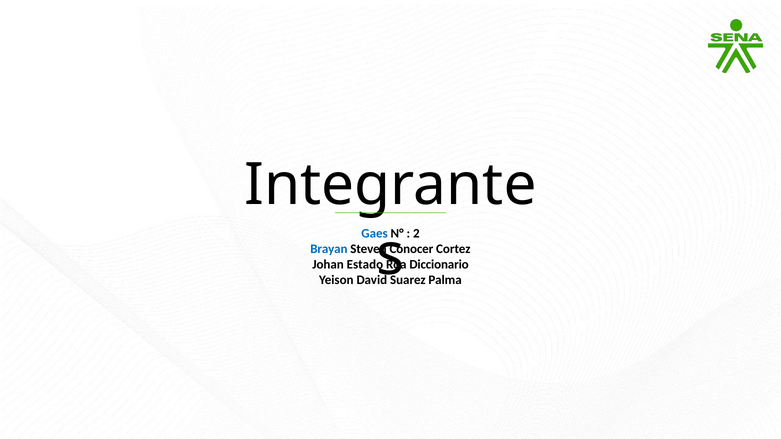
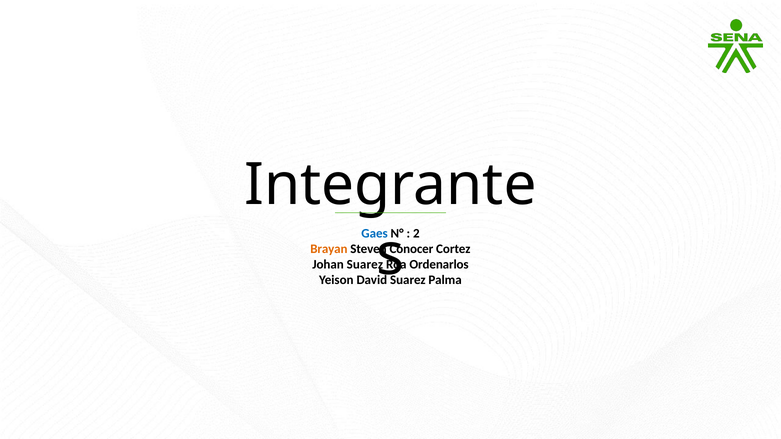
Brayan colour: blue -> orange
Johan Estado: Estado -> Suarez
Diccionario: Diccionario -> Ordenarlos
